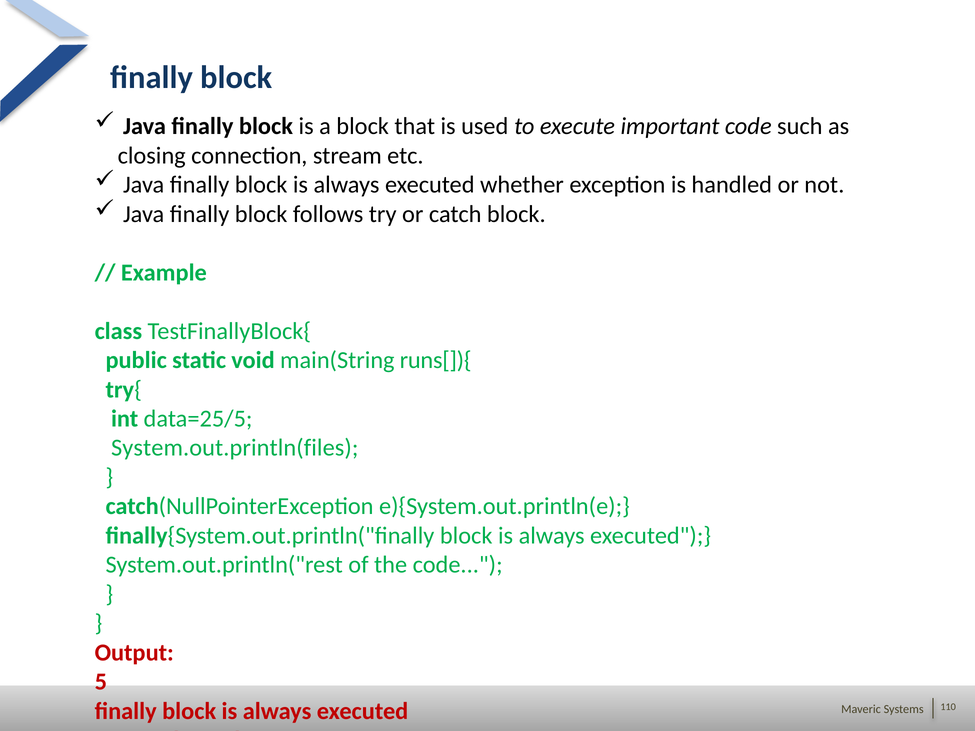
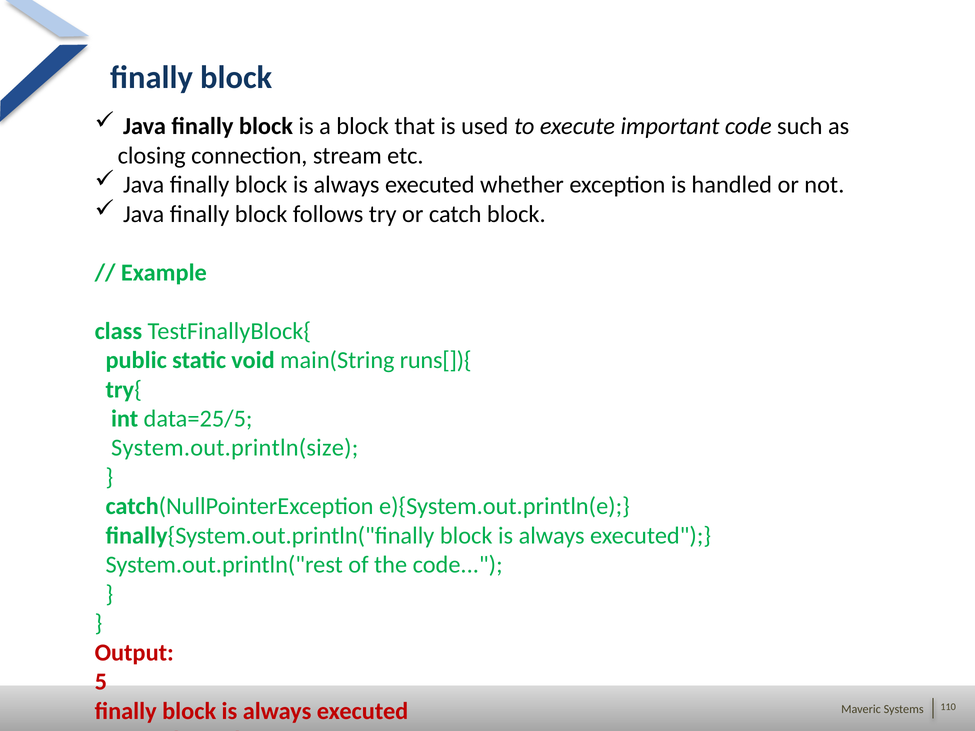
System.out.println(files: System.out.println(files -> System.out.println(size
